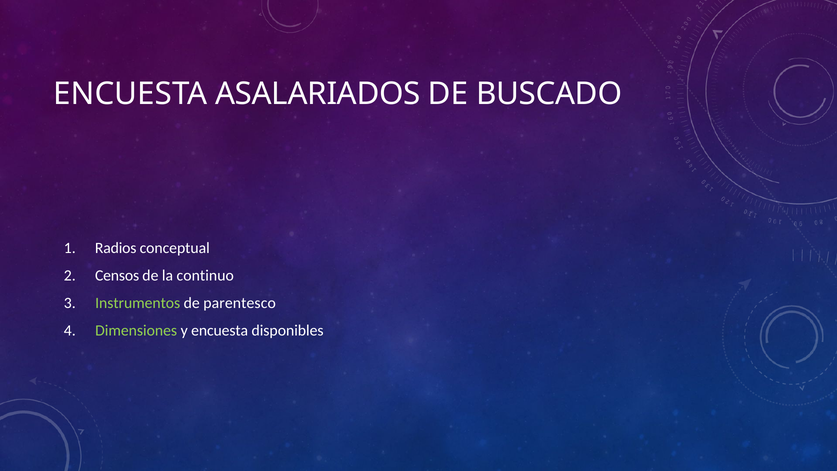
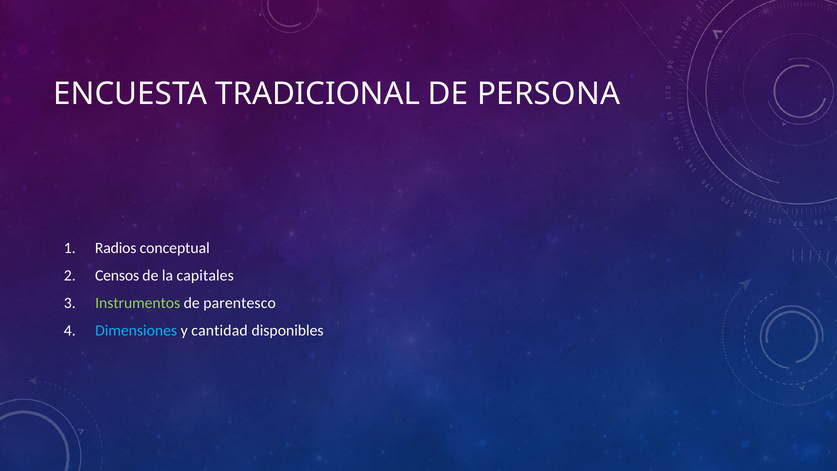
ASALARIADOS: ASALARIADOS -> TRADICIONAL
BUSCADO: BUSCADO -> PERSONA
continuo: continuo -> capitales
Dimensiones colour: light green -> light blue
y encuesta: encuesta -> cantidad
